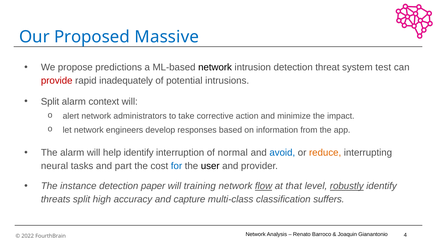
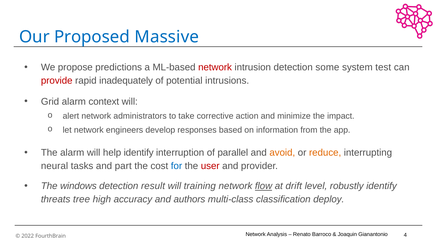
network at (215, 67) colour: black -> red
threat: threat -> some
Split at (50, 102): Split -> Grid
normal: normal -> parallel
avoid colour: blue -> orange
user colour: black -> red
instance: instance -> windows
paper: paper -> result
that: that -> drift
robustly underline: present -> none
threats split: split -> tree
capture: capture -> authors
suffers: suffers -> deploy
